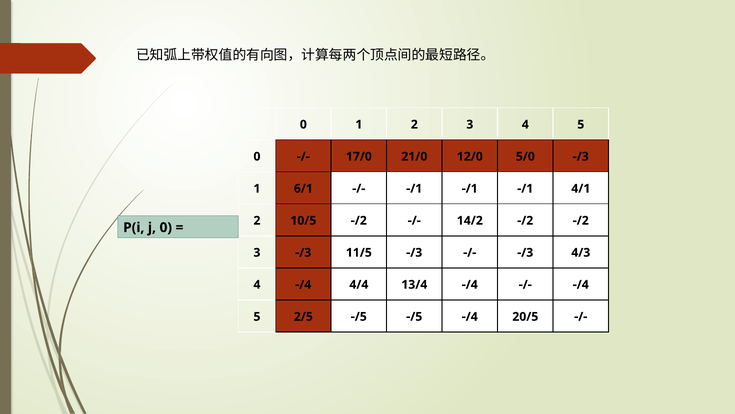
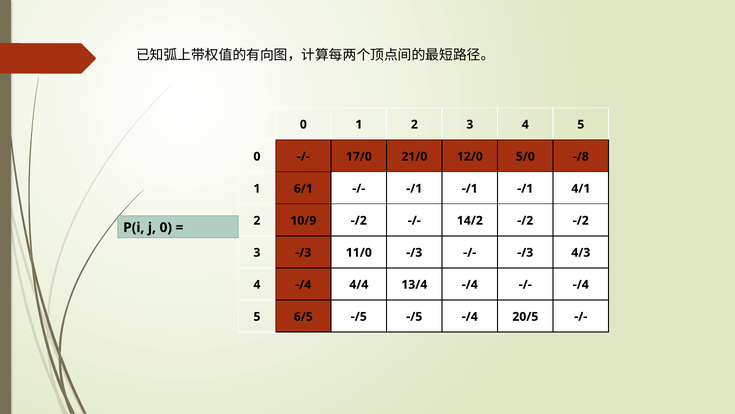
5/0 -/3: -/3 -> -/8
10/5: 10/5 -> 10/9
11/5: 11/5 -> 11/0
2/5: 2/5 -> 6/5
